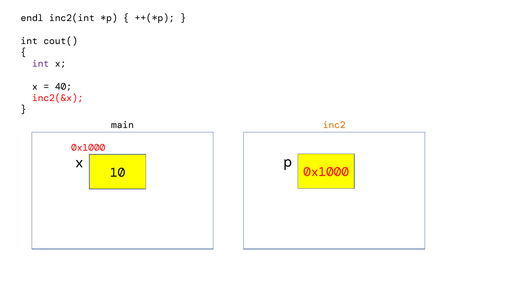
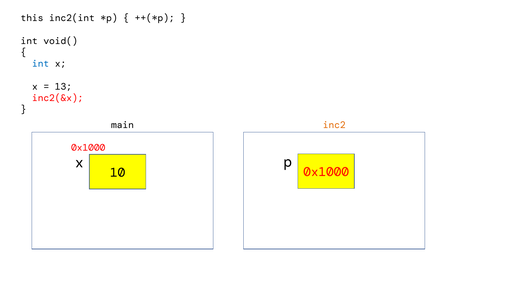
endl: endl -> this
cout(: cout( -> void(
int at (41, 64) colour: purple -> blue
40: 40 -> 13
